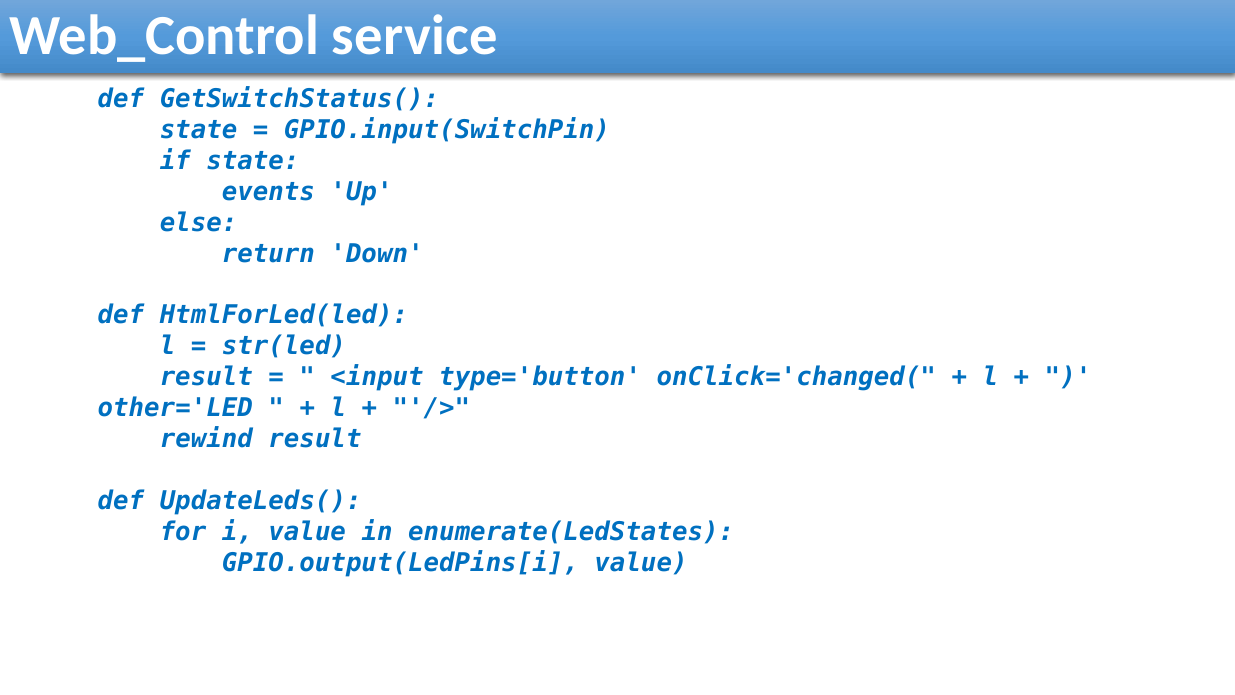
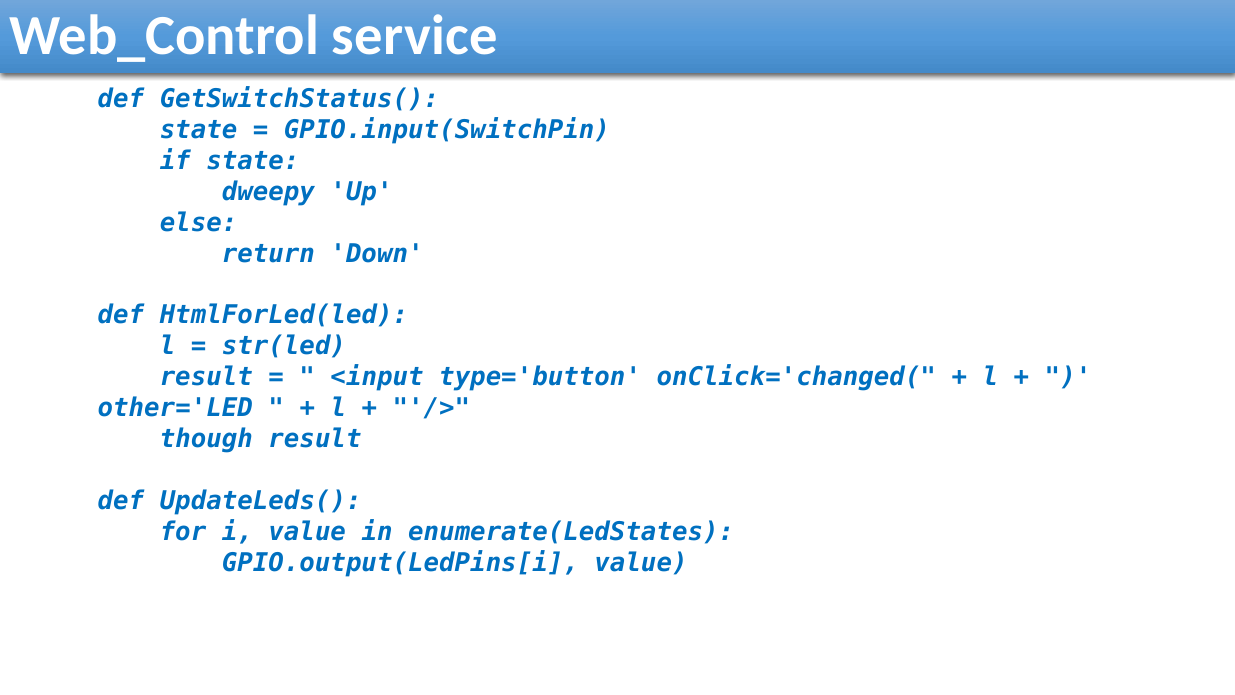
events: events -> dweepy
rewind: rewind -> though
